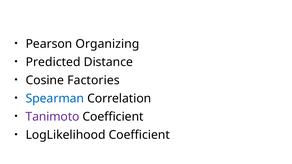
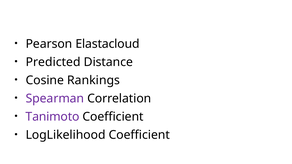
Organizing: Organizing -> Elastacloud
Factories: Factories -> Rankings
Spearman colour: blue -> purple
